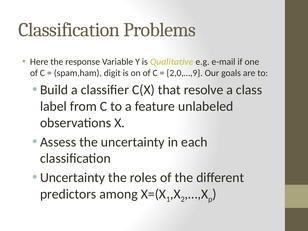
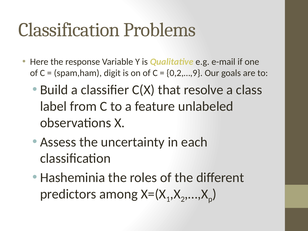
2,0,…,9: 2,0,…,9 -> 0,2,…,9
Uncertainty at (73, 178): Uncertainty -> Hasheminia
